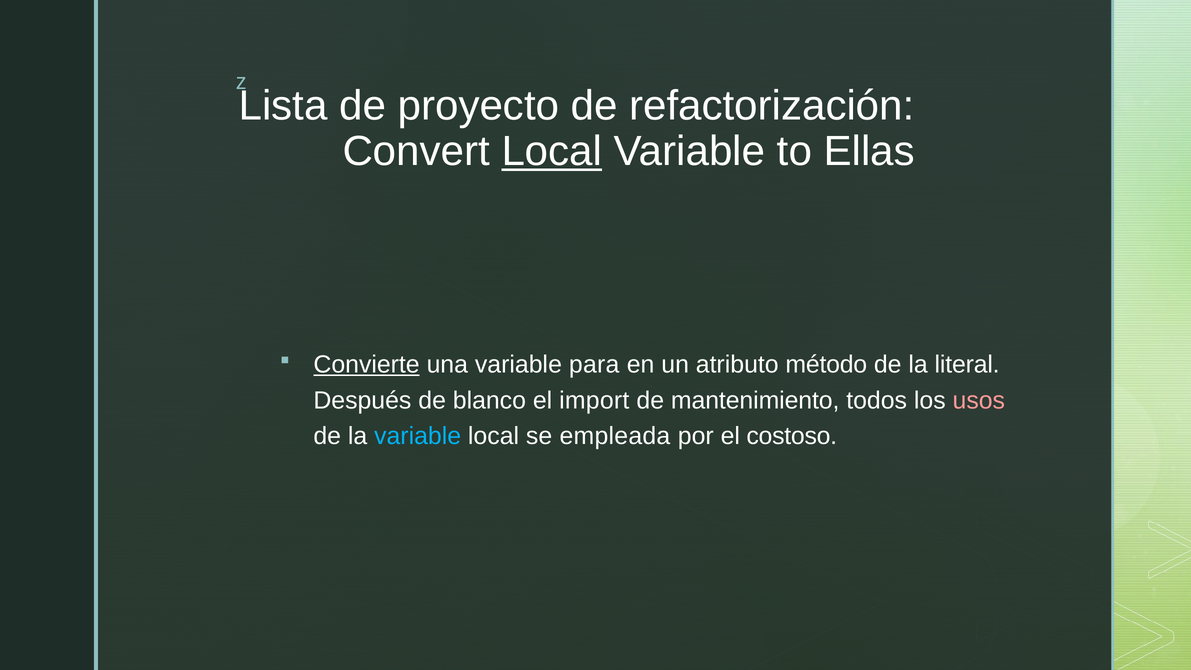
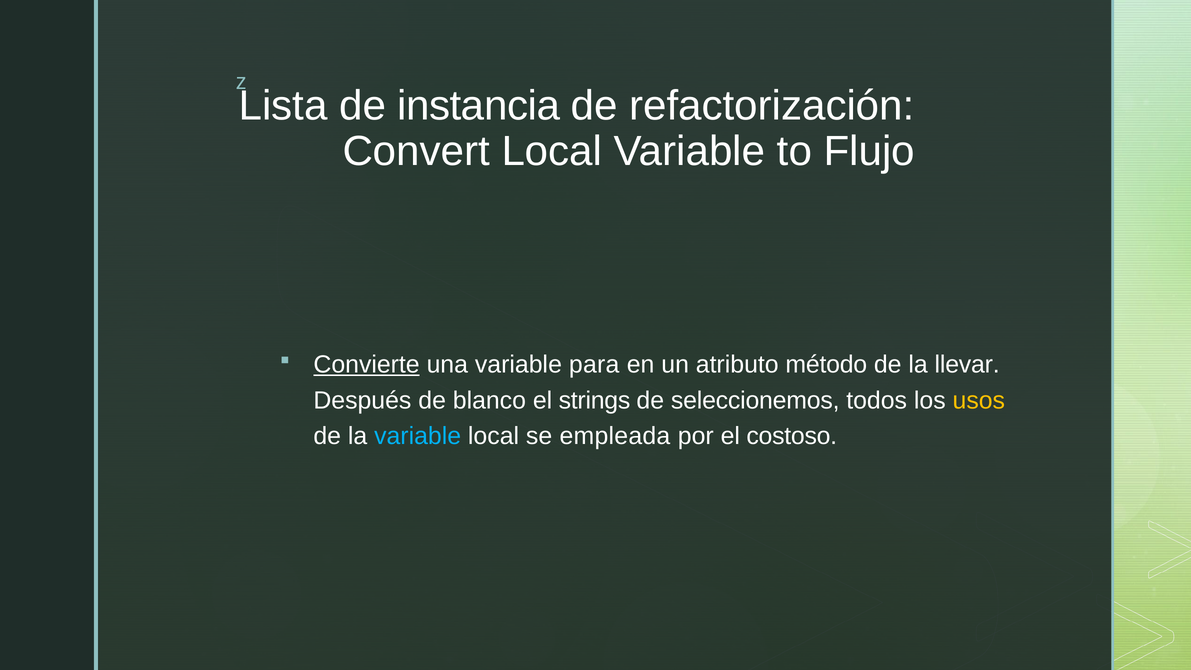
proyecto: proyecto -> instancia
Local at (552, 151) underline: present -> none
Ellas: Ellas -> Flujo
literal: literal -> llevar
import: import -> strings
mantenimiento: mantenimiento -> seleccionemos
usos colour: pink -> yellow
